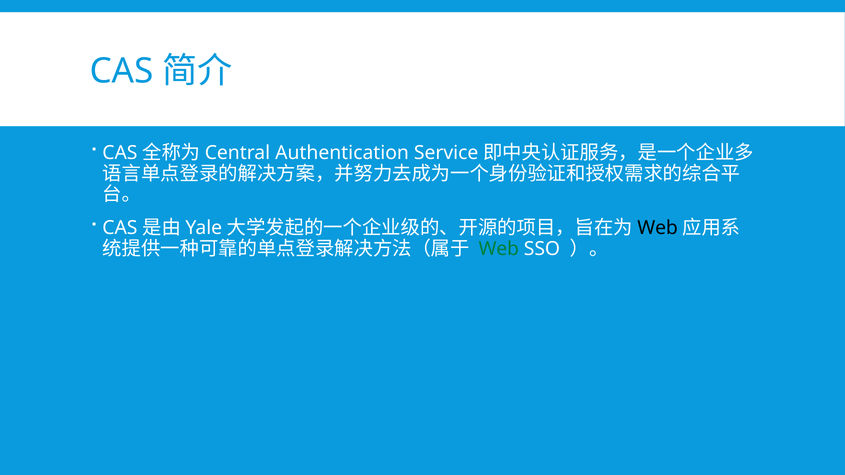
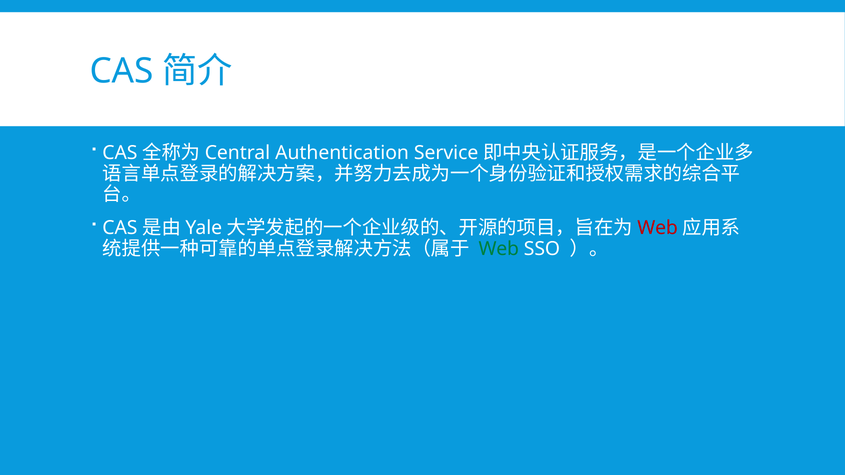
Web at (658, 228) colour: black -> red
